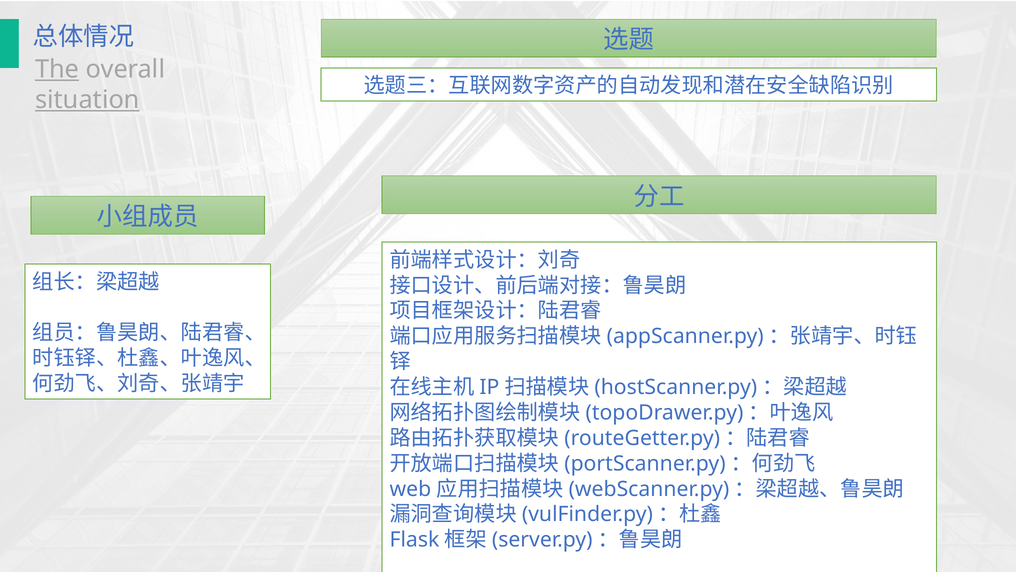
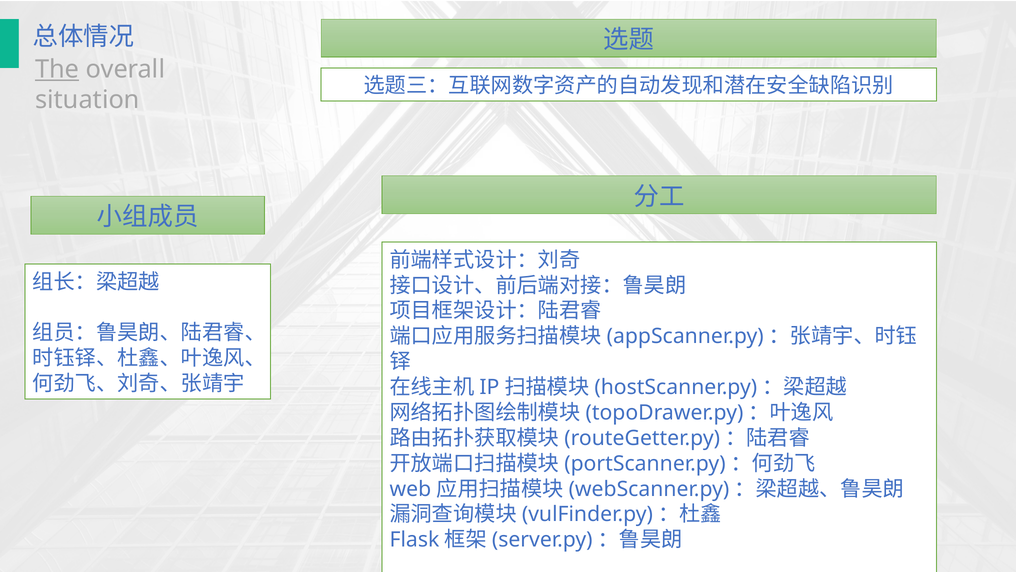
situation underline: present -> none
